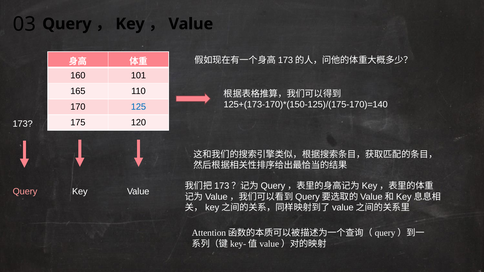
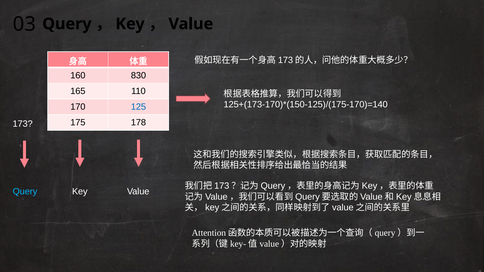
101: 101 -> 830
120: 120 -> 178
Query at (25, 192) colour: pink -> light blue
